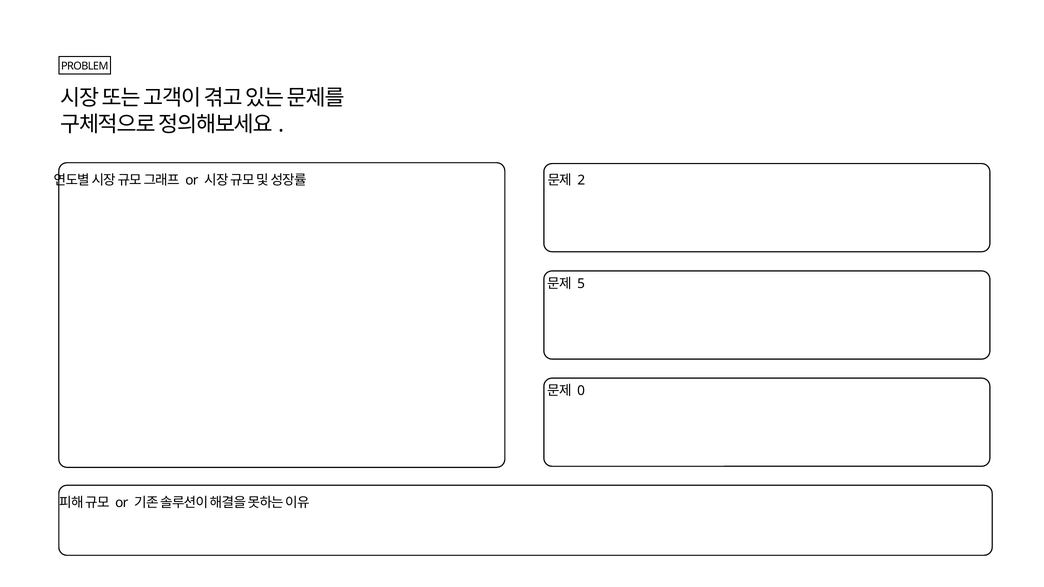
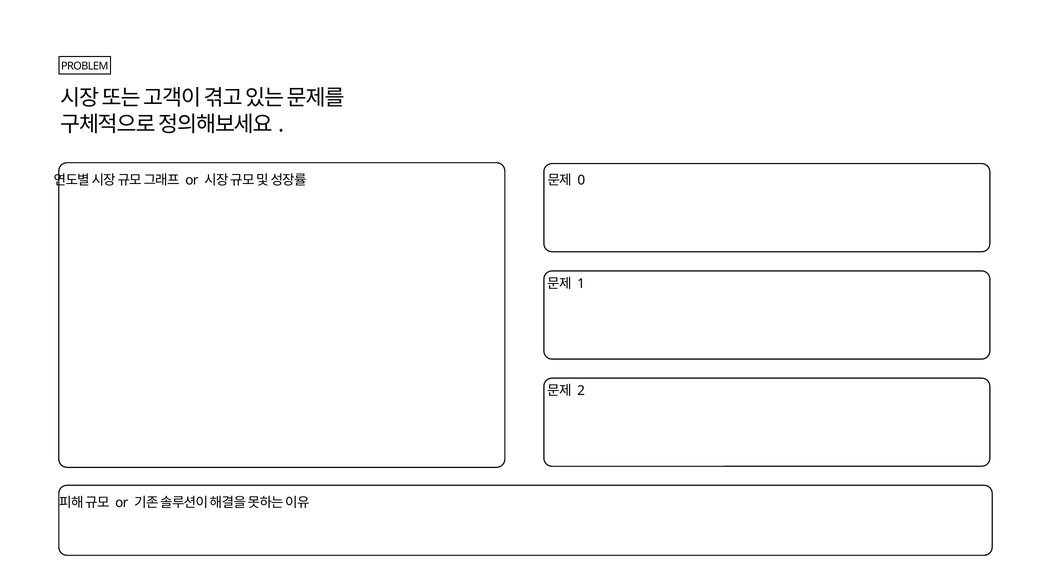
2: 2 -> 0
5: 5 -> 1
0: 0 -> 2
